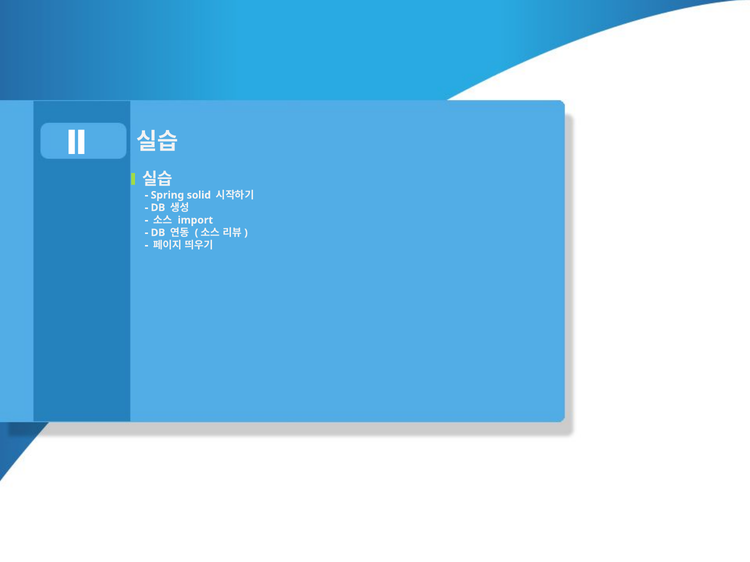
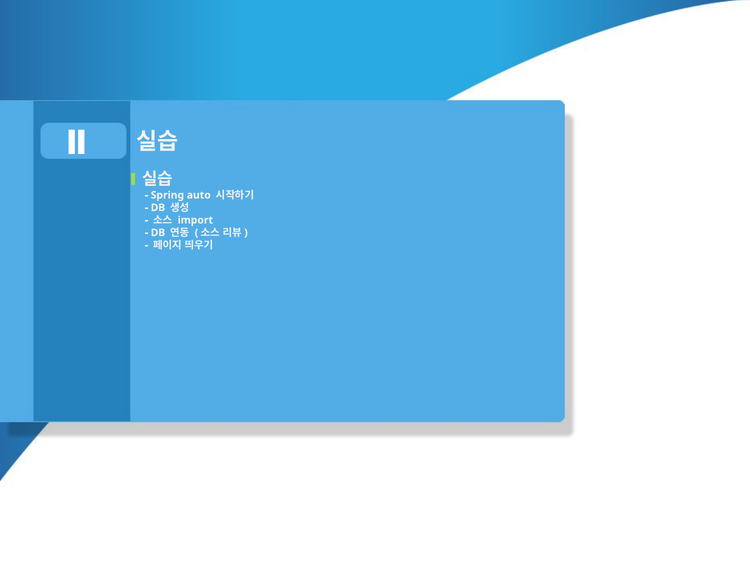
solid: solid -> auto
